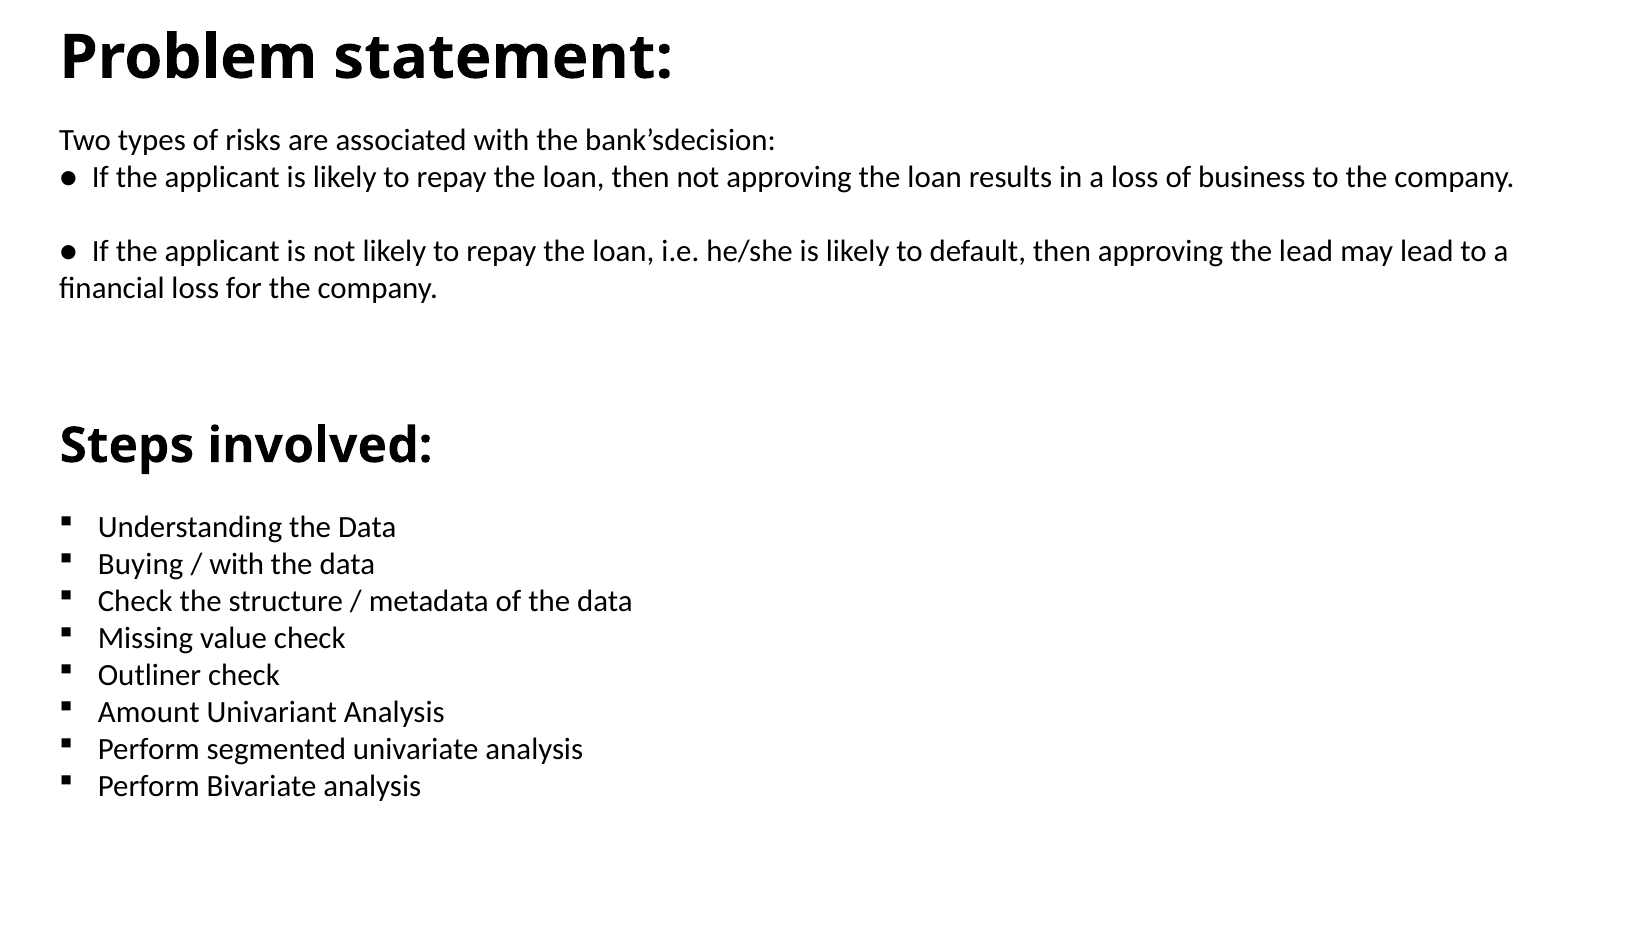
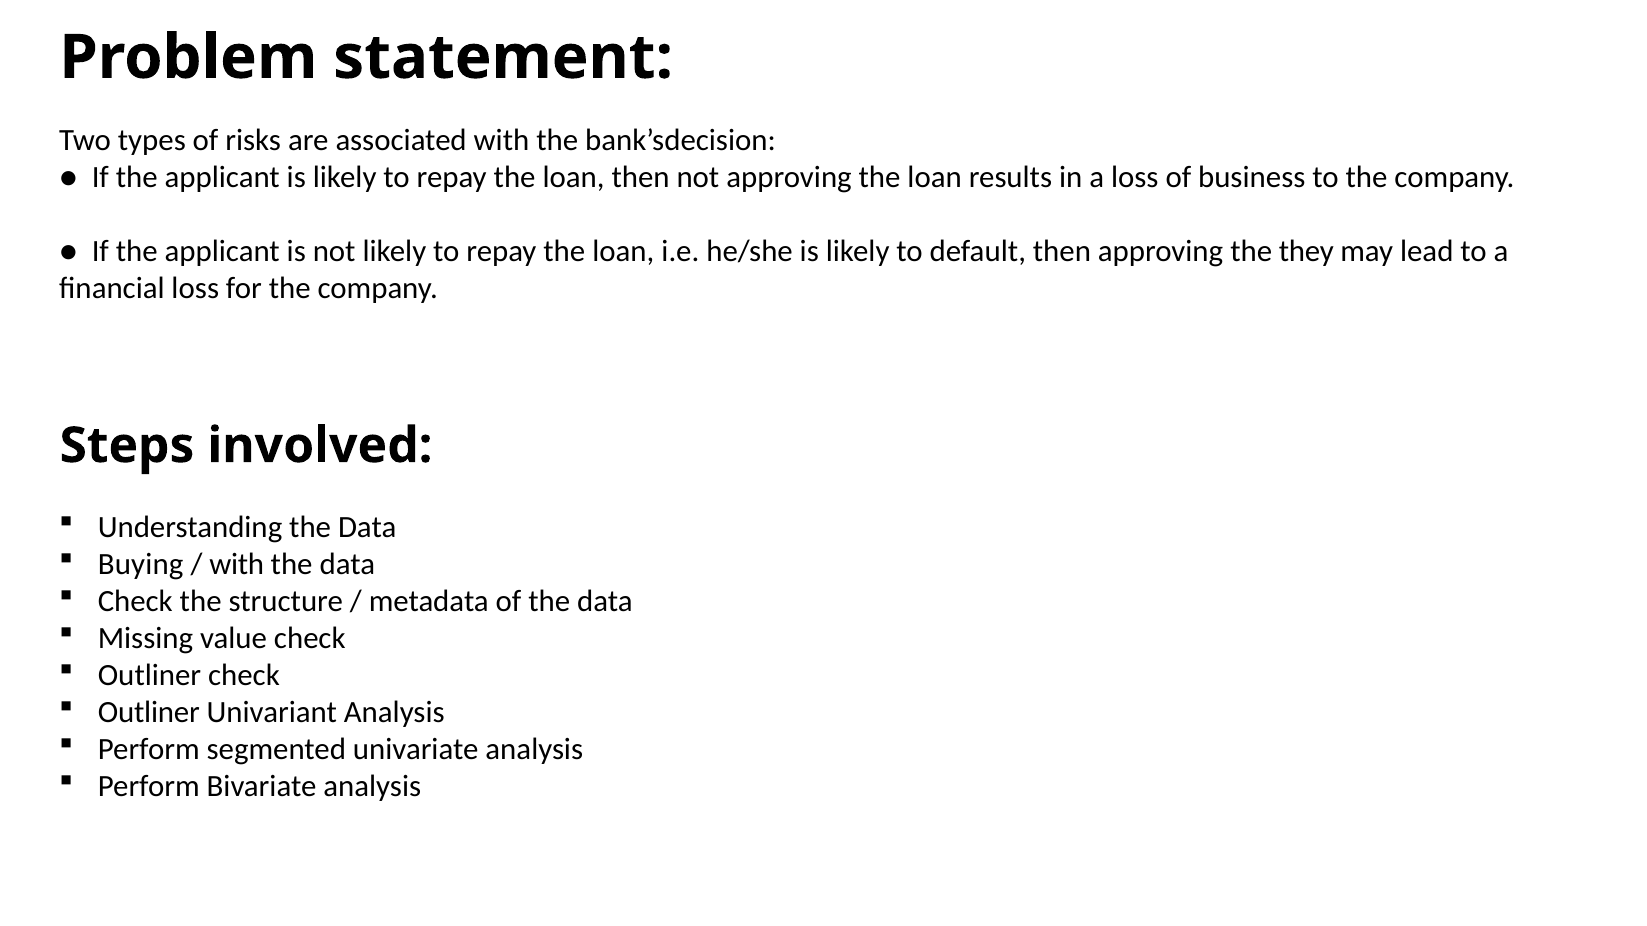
the lead: lead -> they
Amount at (149, 713): Amount -> Outliner
